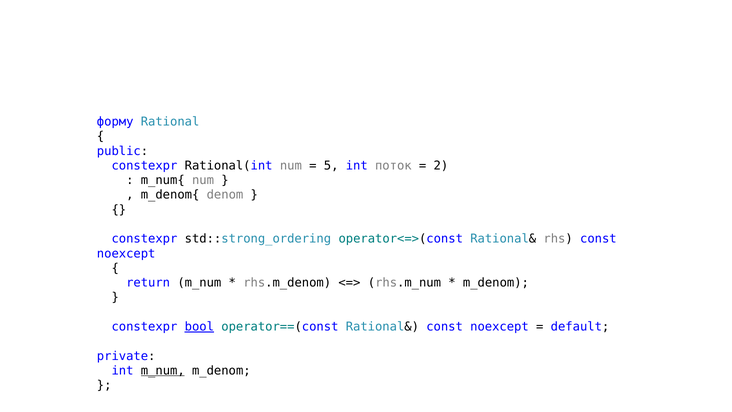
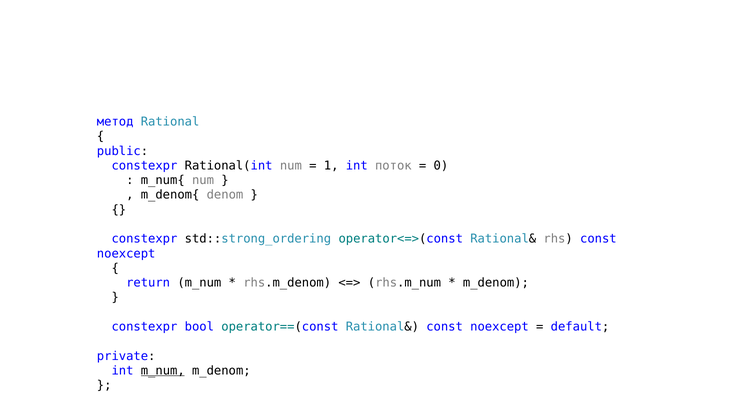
форму: форму -> метод
5: 5 -> 1
2: 2 -> 0
bool underline: present -> none
